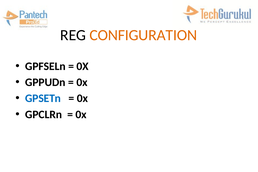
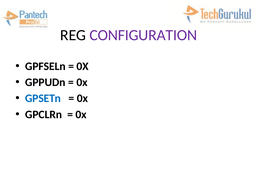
CONFIGURATION colour: orange -> purple
